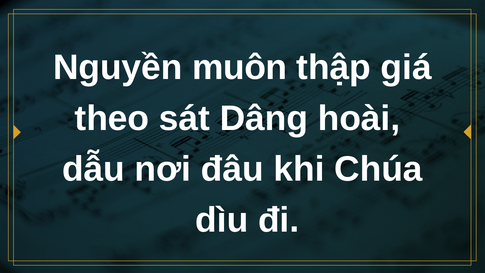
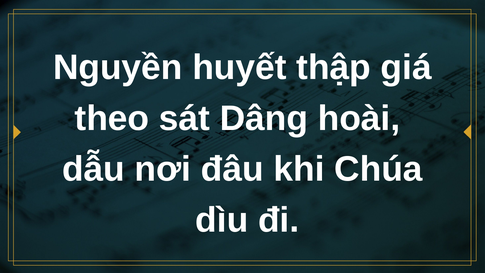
muôn: muôn -> huyết
